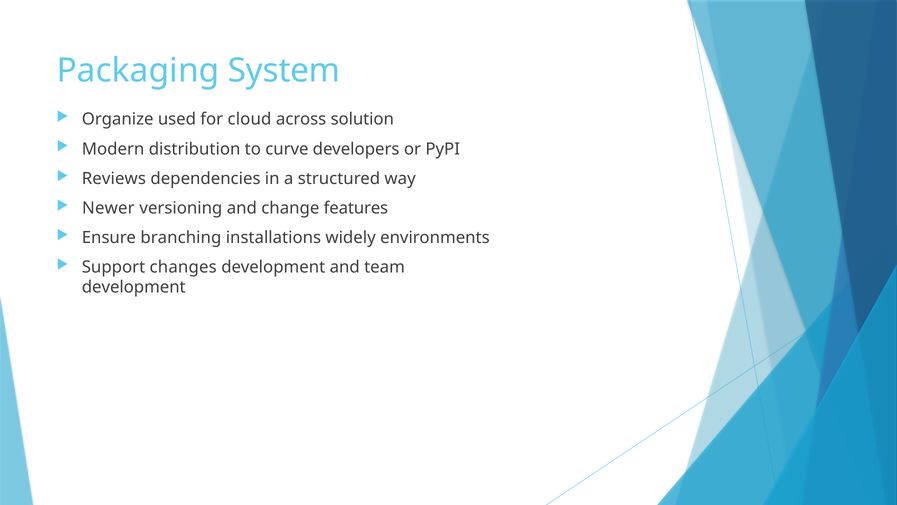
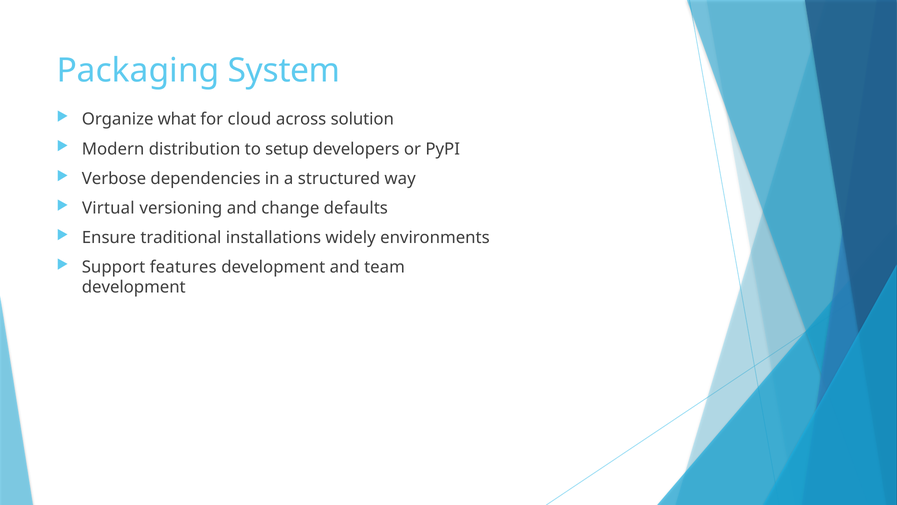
used: used -> what
curve: curve -> setup
Reviews: Reviews -> Verbose
Newer: Newer -> Virtual
features: features -> defaults
branching: branching -> traditional
changes: changes -> features
